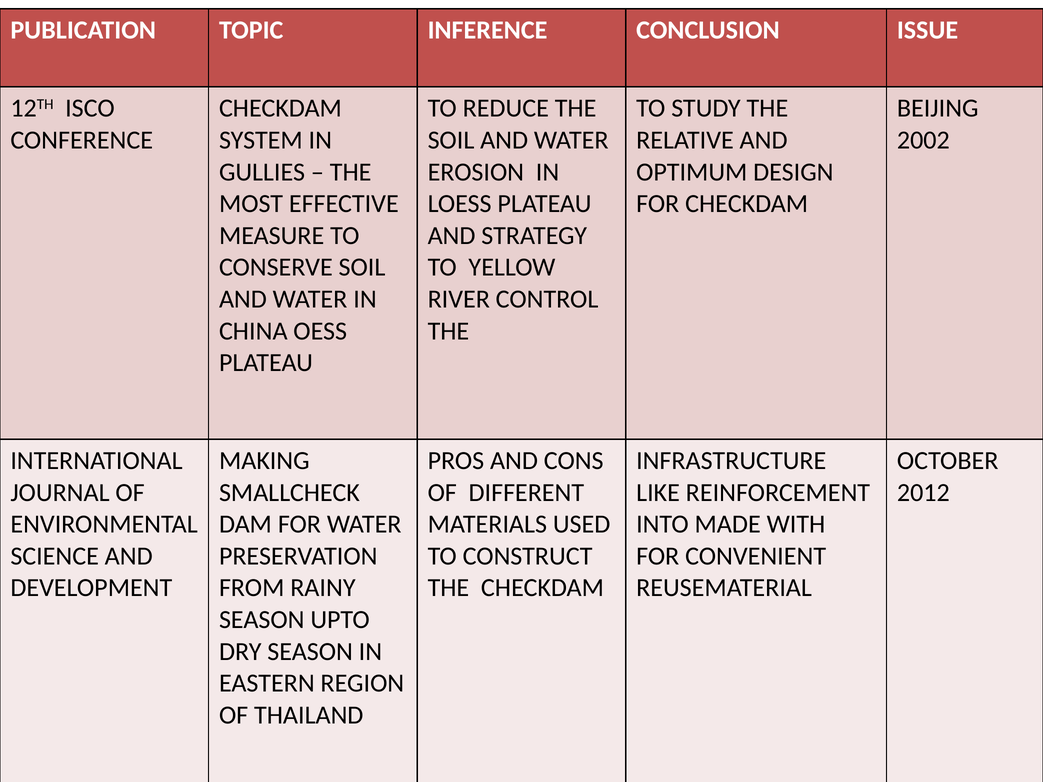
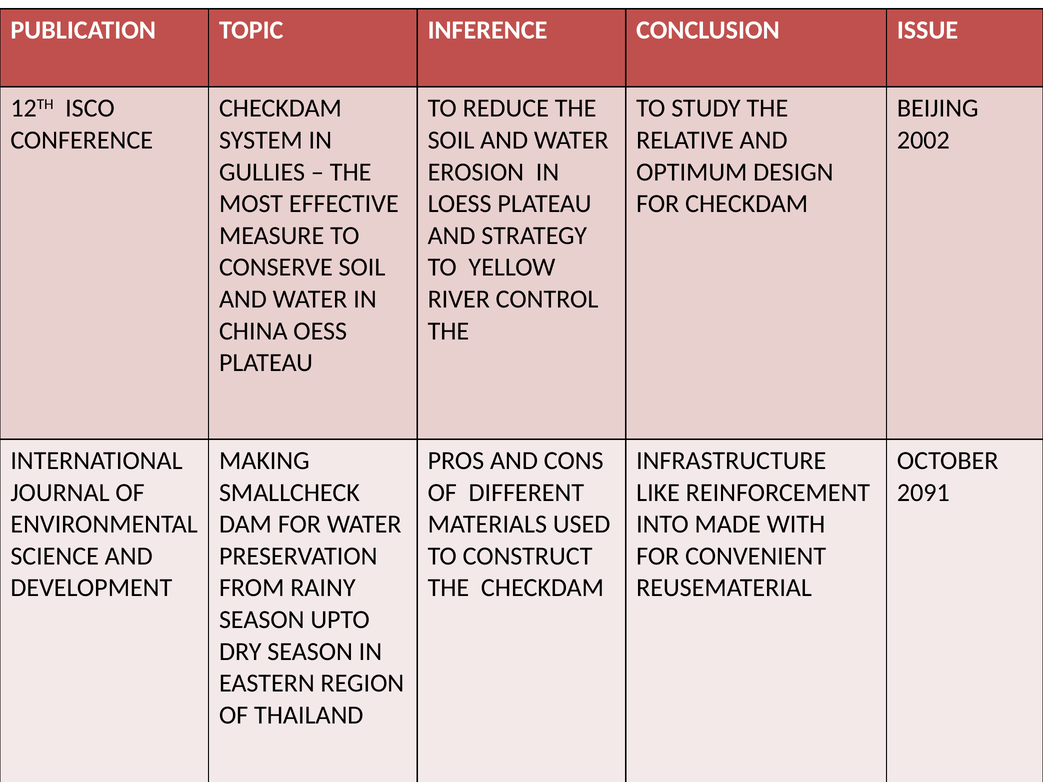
2012: 2012 -> 2091
